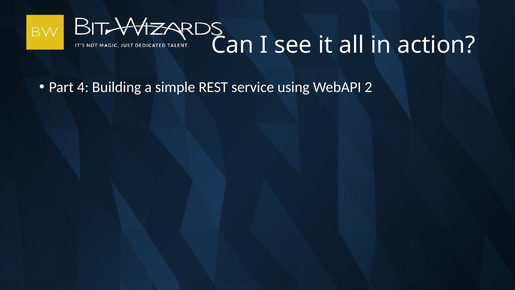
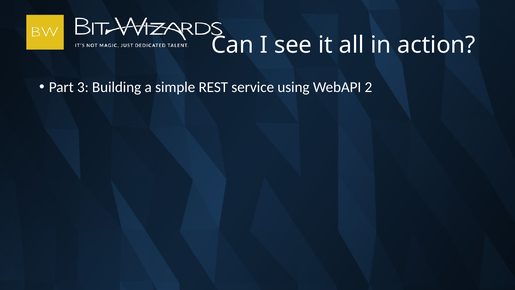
4: 4 -> 3
